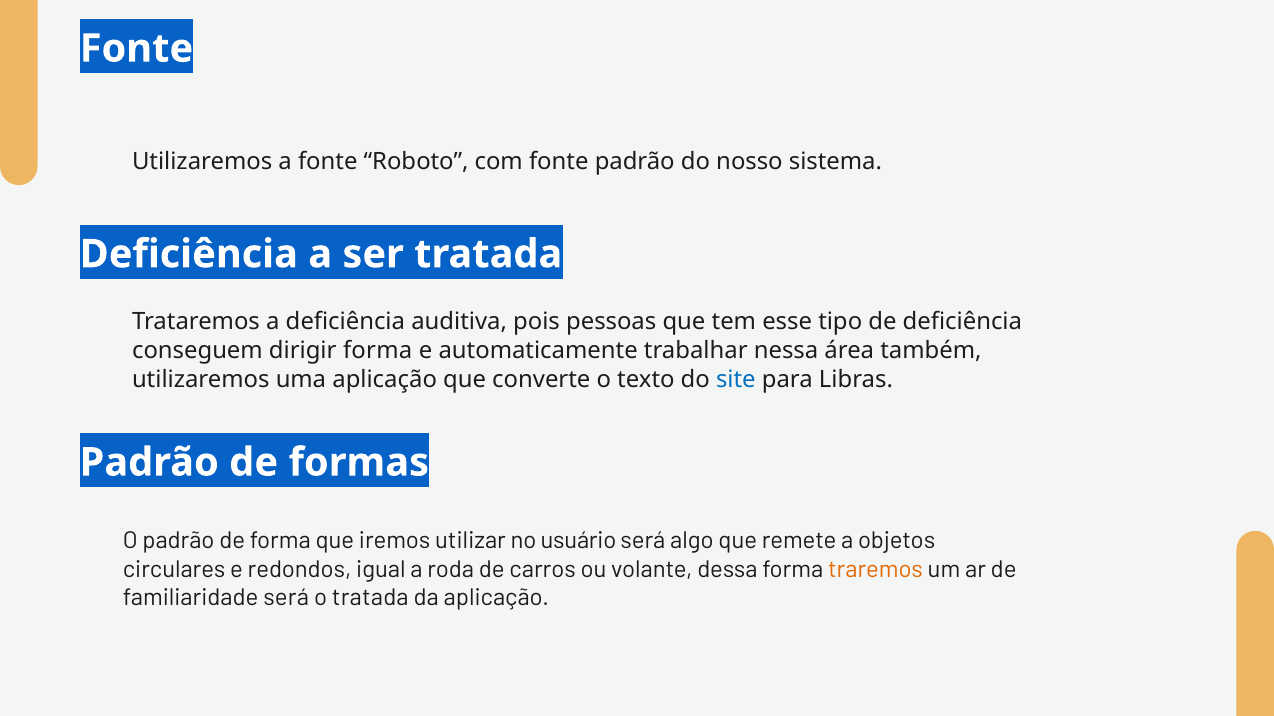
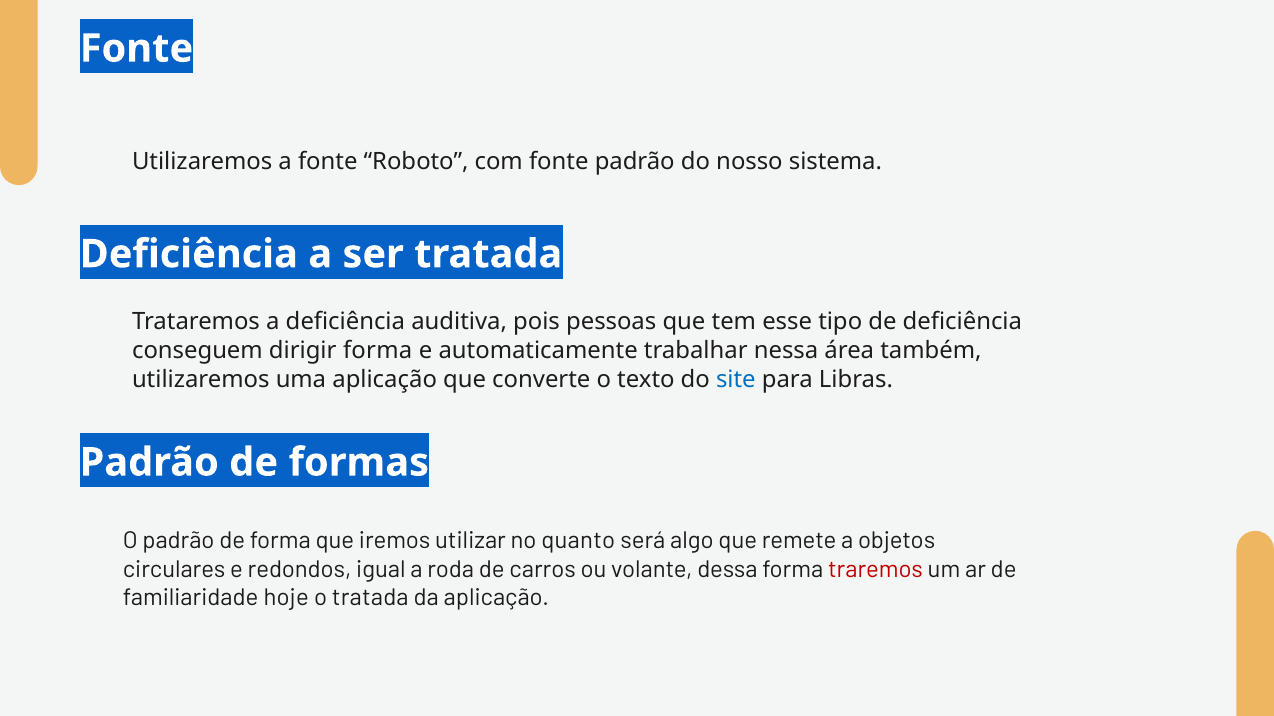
usuário: usuário -> quanto
traremos colour: orange -> red
familiaridade será: será -> hoje
